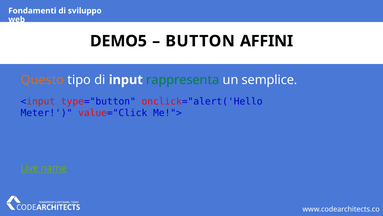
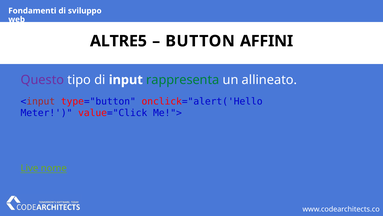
DEMO5: DEMO5 -> ALTRE5
Questo colour: orange -> purple
semplice: semplice -> allineato
name: name -> nome
